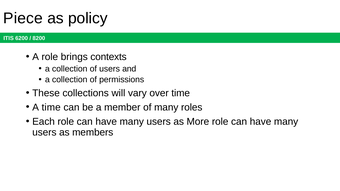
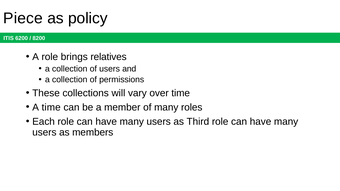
contexts: contexts -> relatives
More: More -> Third
